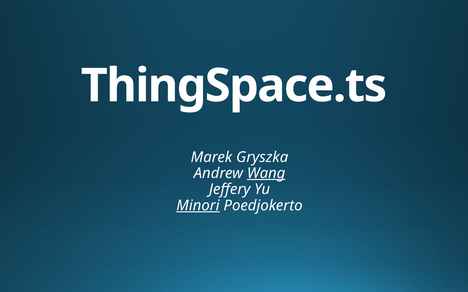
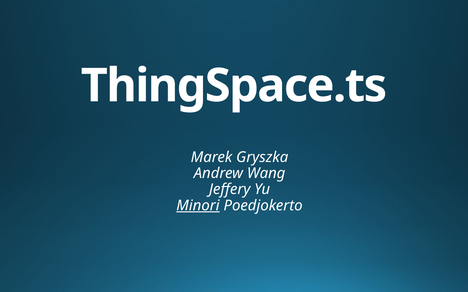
Wang underline: present -> none
